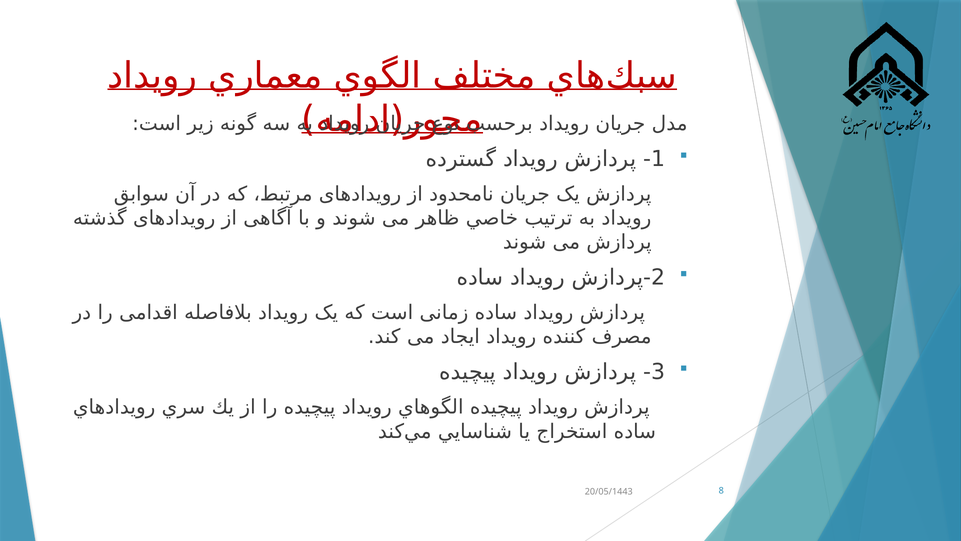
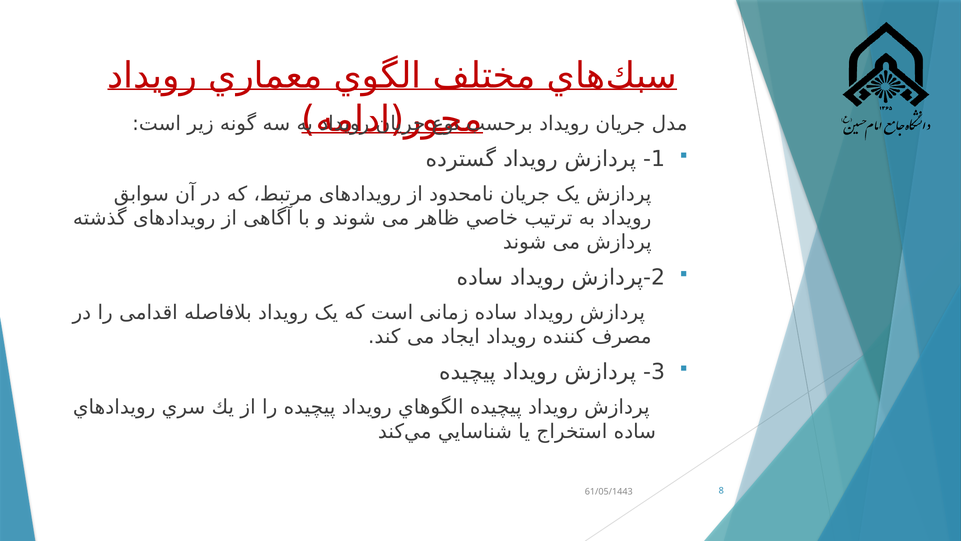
20/05/1443: 20/05/1443 -> 61/05/1443
